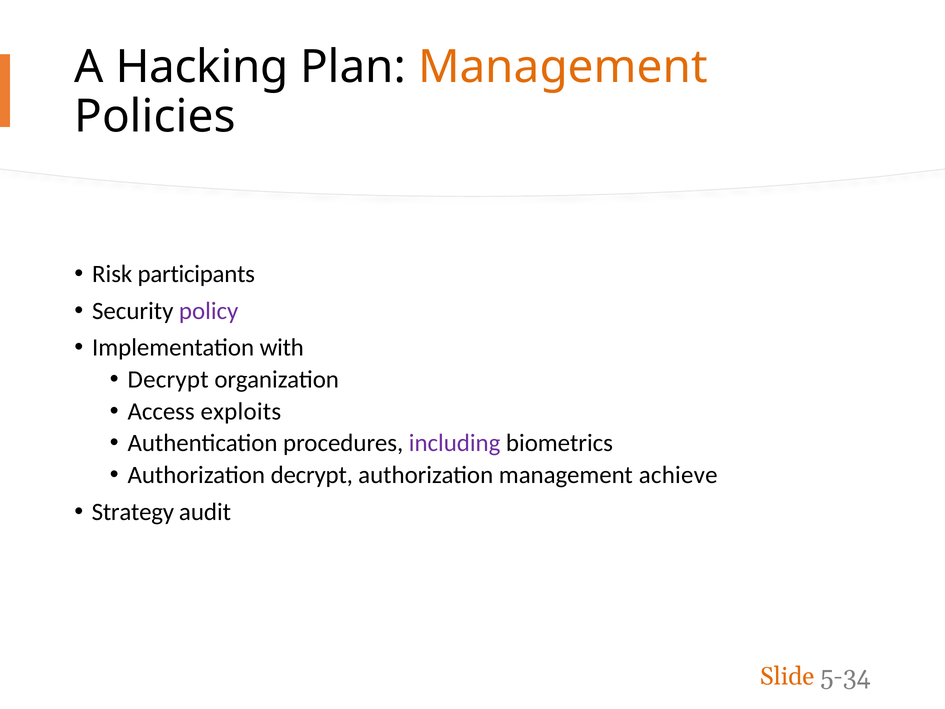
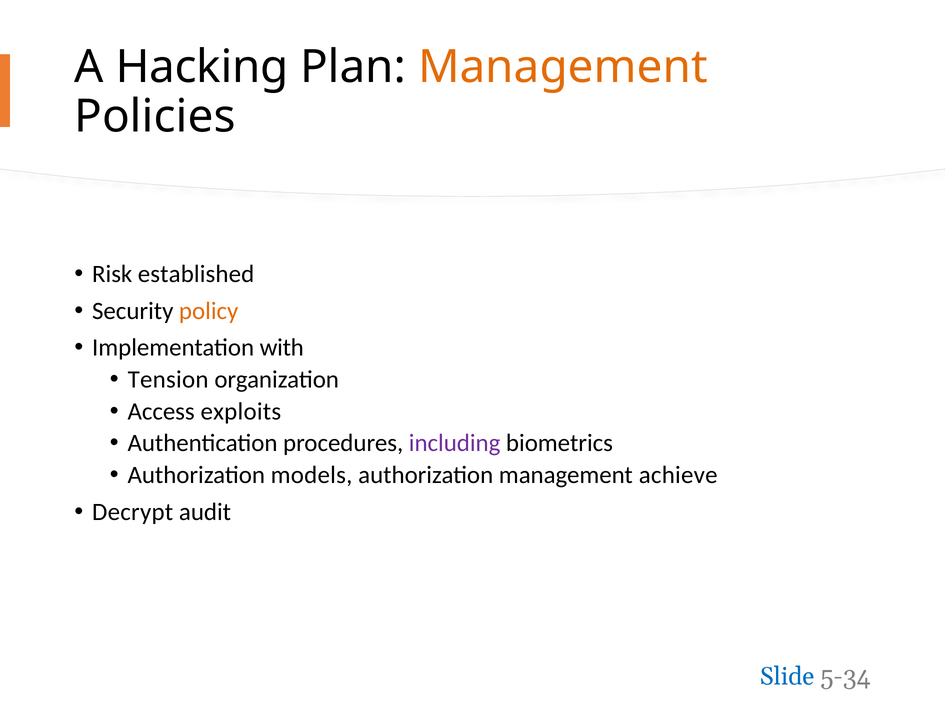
participants: participants -> established
policy colour: purple -> orange
Decrypt at (168, 379): Decrypt -> Tension
Authorization decrypt: decrypt -> models
Strategy: Strategy -> Decrypt
Slide colour: orange -> blue
